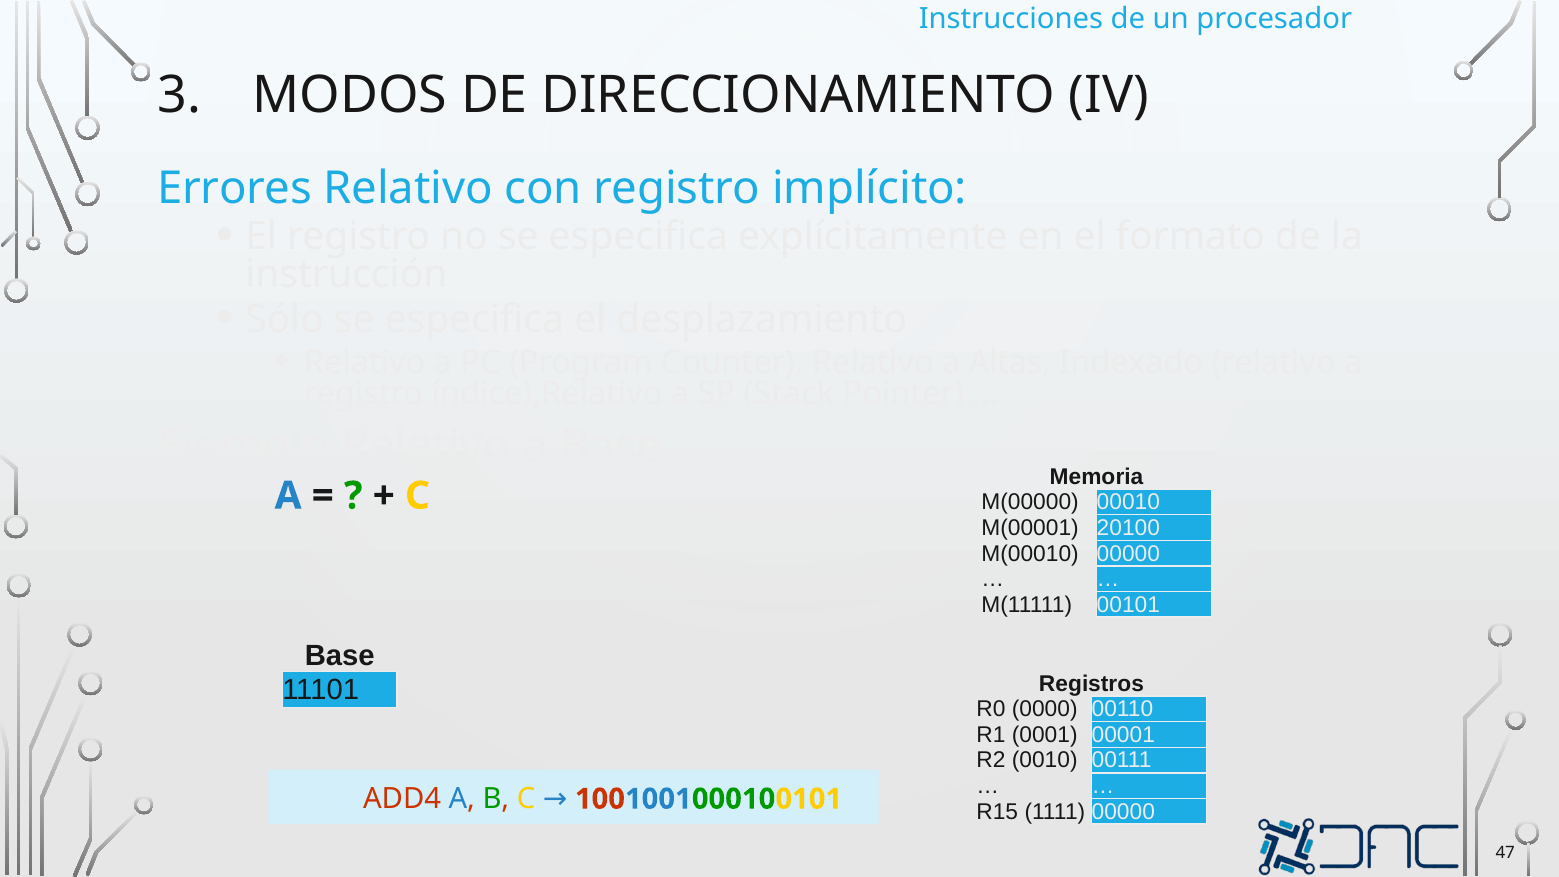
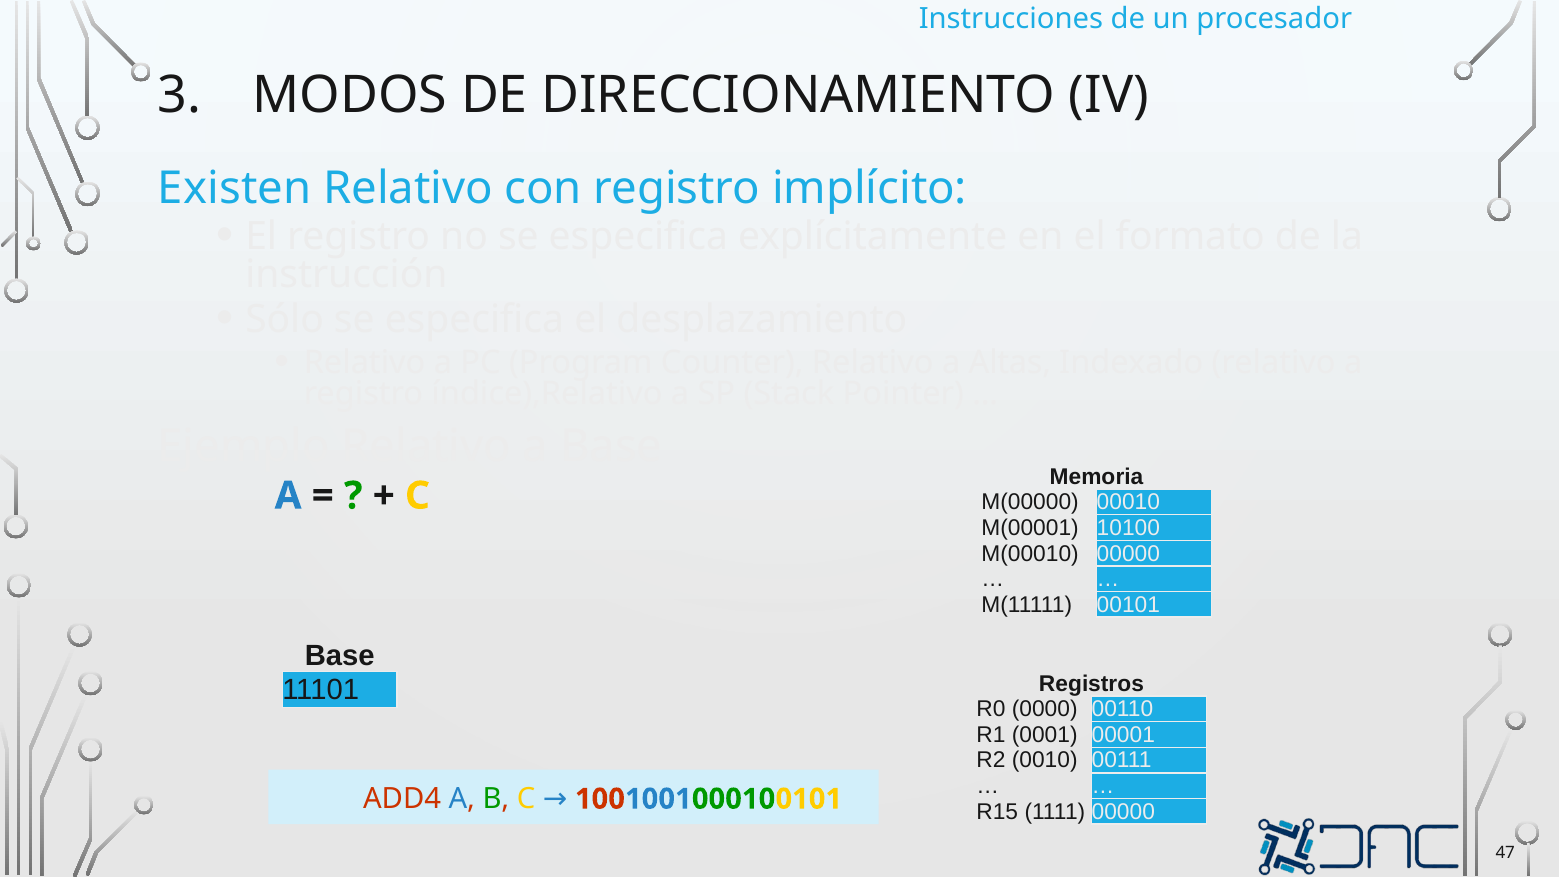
Errores: Errores -> Existen
20100: 20100 -> 10100
